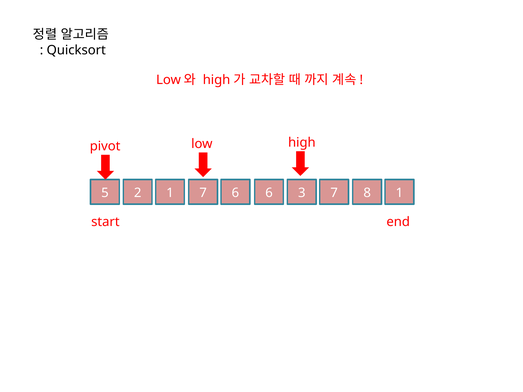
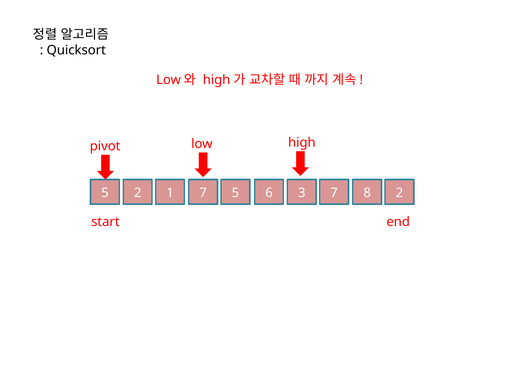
7 6: 6 -> 5
8 1: 1 -> 2
